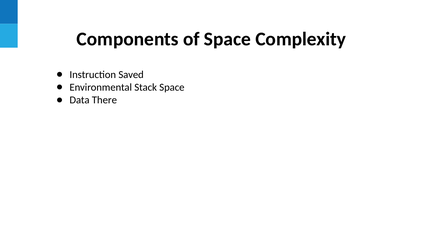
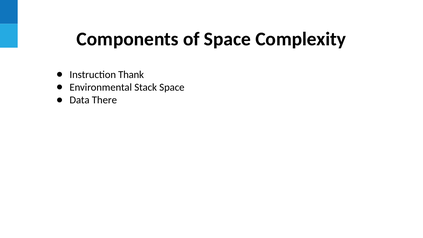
Saved: Saved -> Thank
